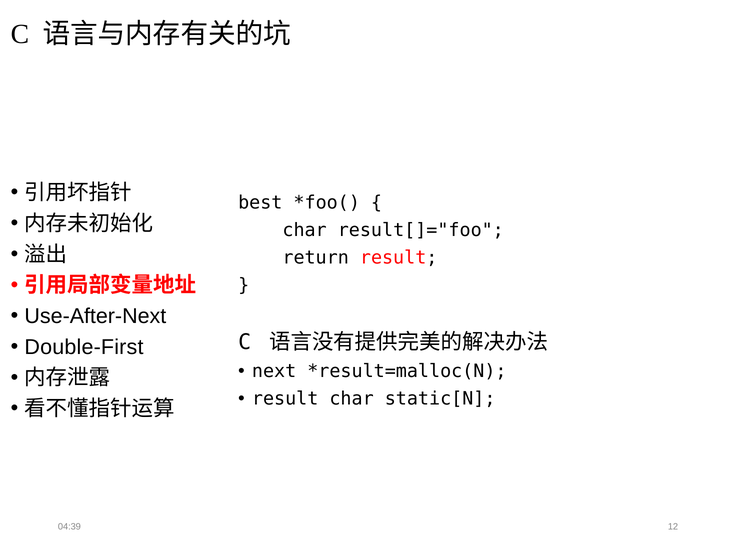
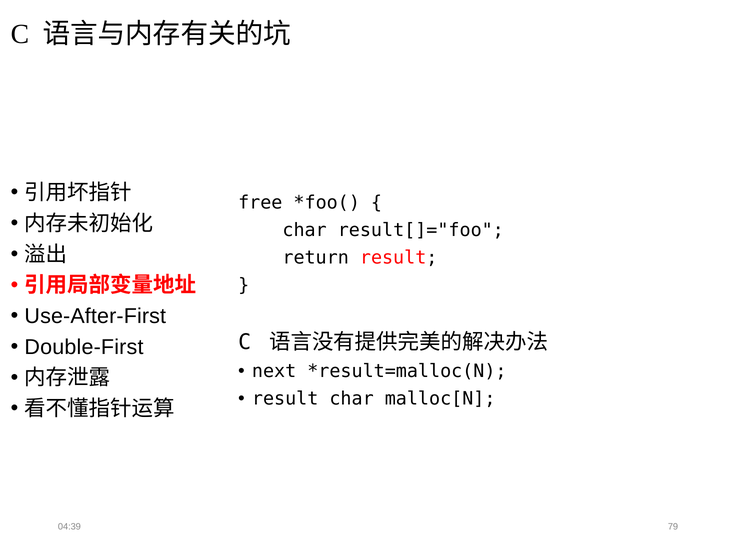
best: best -> free
Use-After-Next: Use-After-Next -> Use-After-First
static[N: static[N -> malloc[N
12: 12 -> 79
